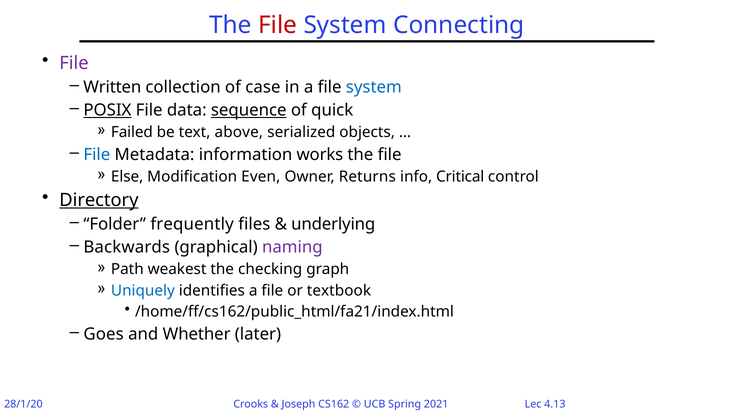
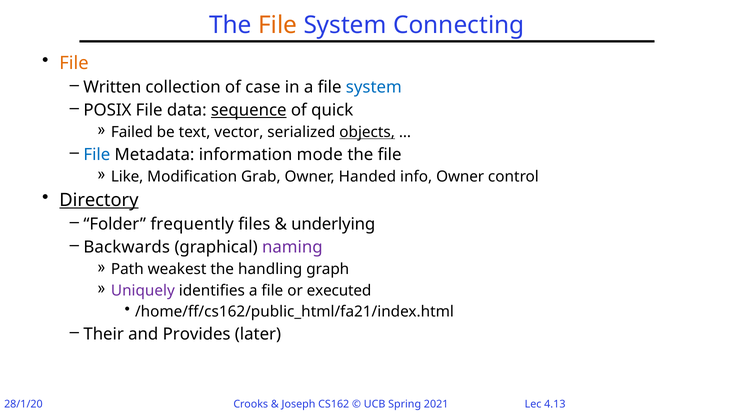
File at (278, 25) colour: red -> orange
File at (74, 63) colour: purple -> orange
POSIX underline: present -> none
above: above -> vector
objects underline: none -> present
works: works -> mode
Else: Else -> Like
Even: Even -> Grab
Returns: Returns -> Handed
info Critical: Critical -> Owner
checking: checking -> handling
Uniquely colour: blue -> purple
textbook: textbook -> executed
Goes: Goes -> Their
Whether: Whether -> Provides
